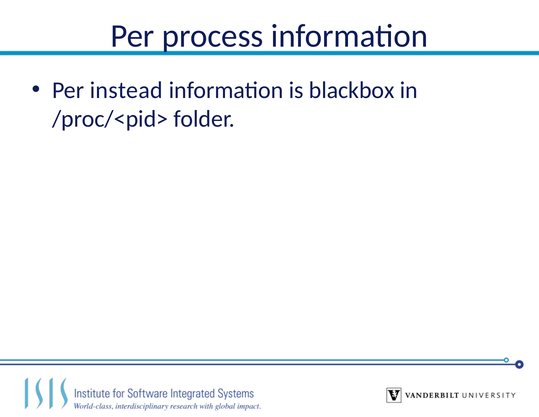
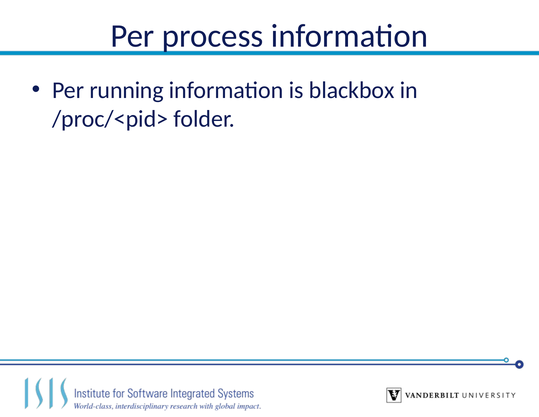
instead: instead -> running
